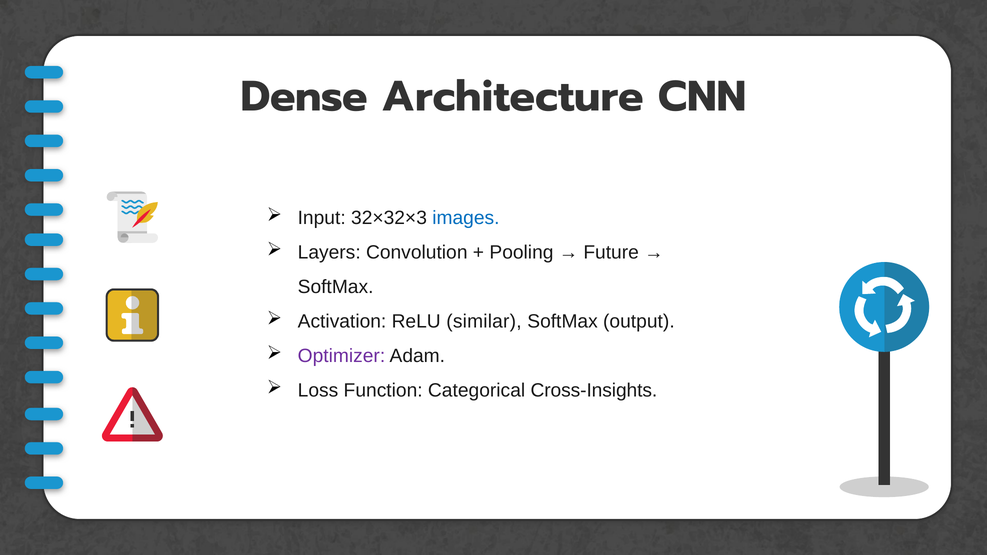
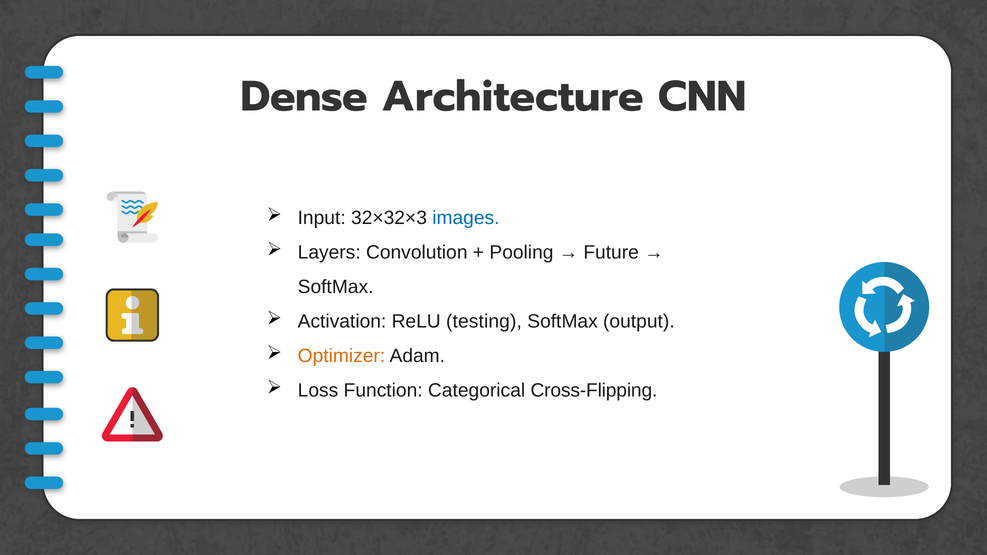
similar: similar -> testing
Optimizer colour: purple -> orange
Cross-Insights: Cross-Insights -> Cross-Flipping
